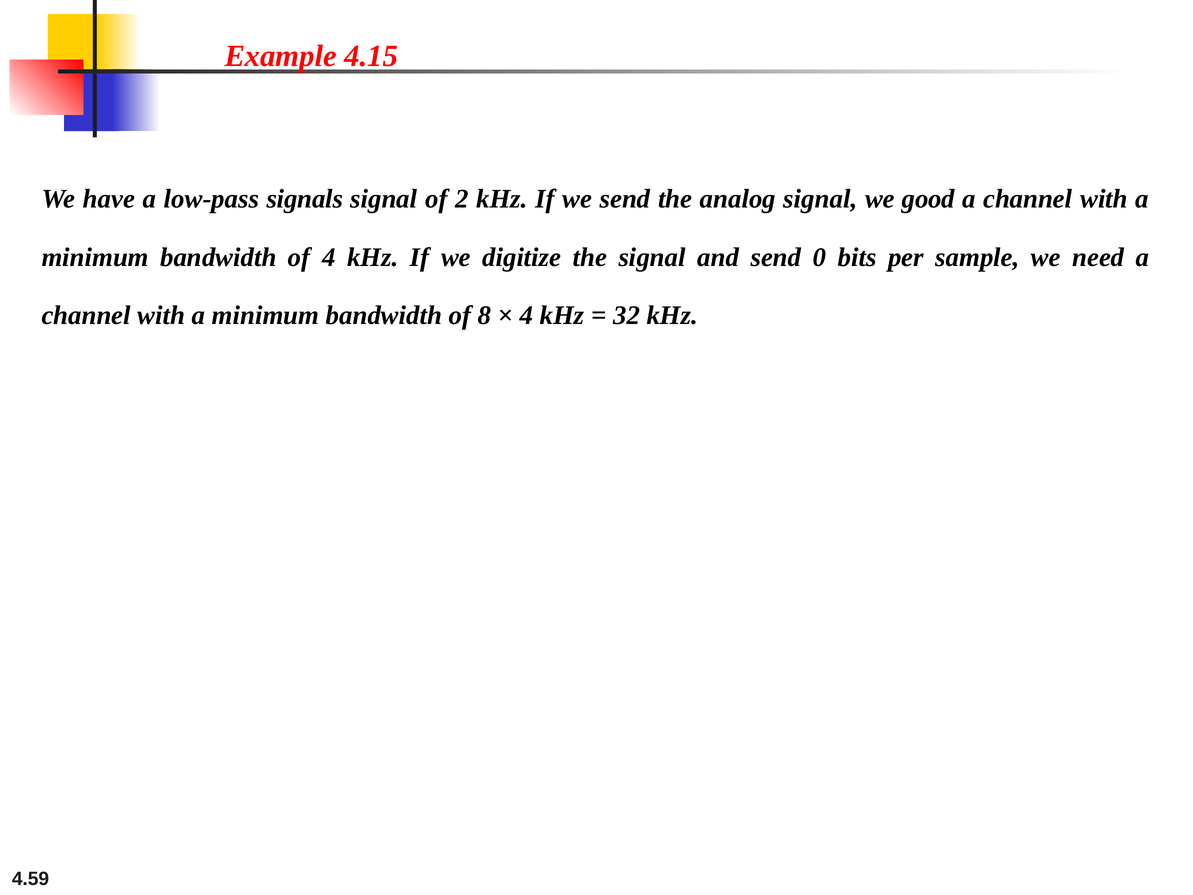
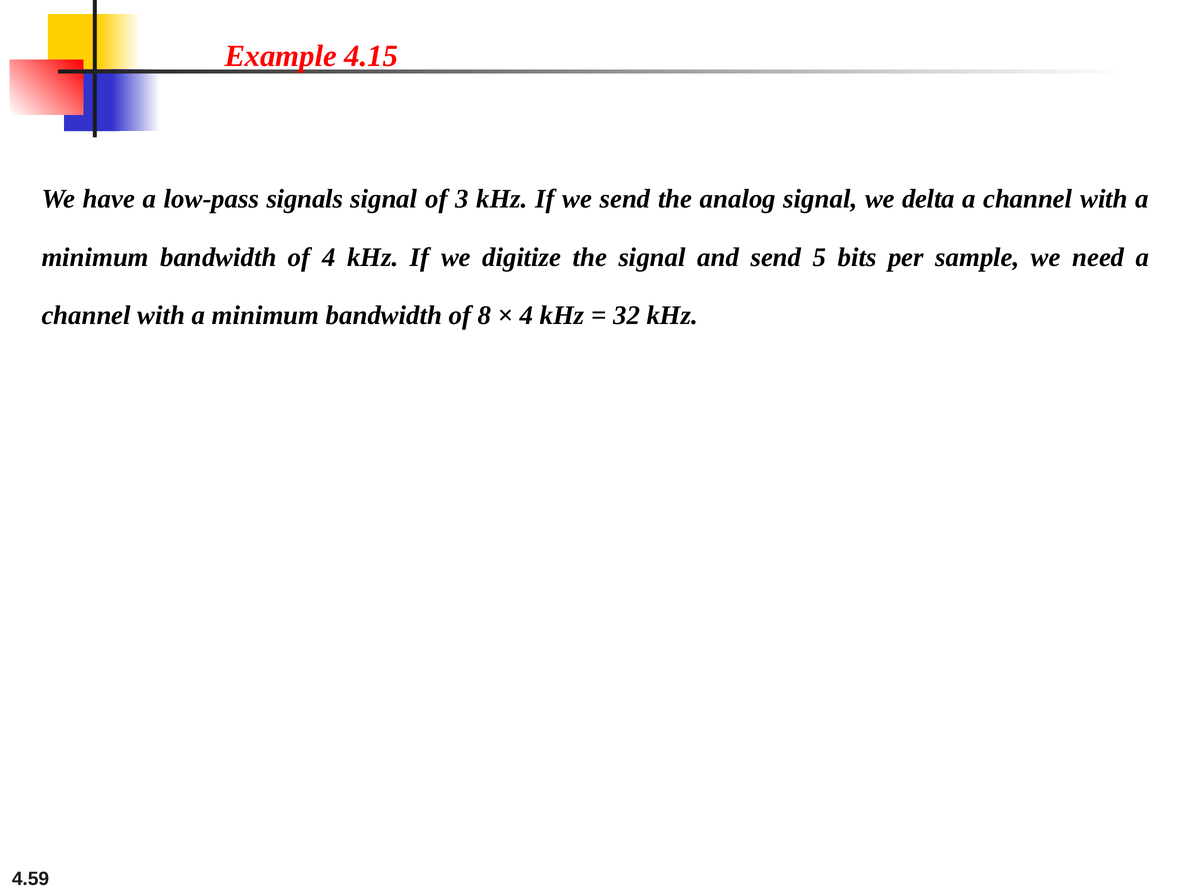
2: 2 -> 3
good: good -> delta
0: 0 -> 5
